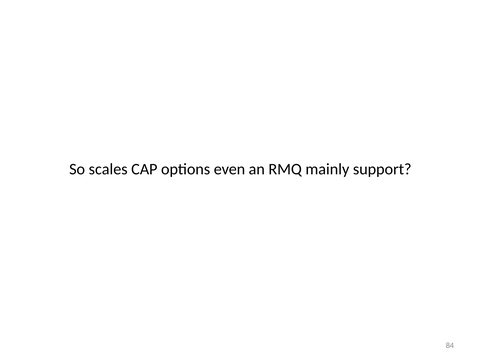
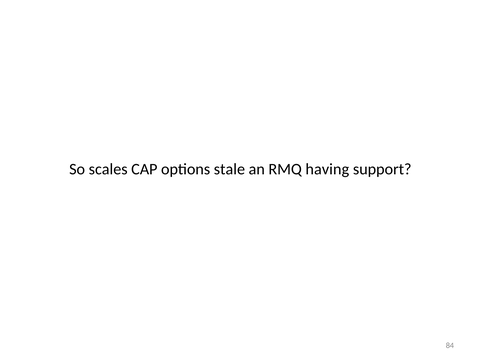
even: even -> stale
mainly: mainly -> having
